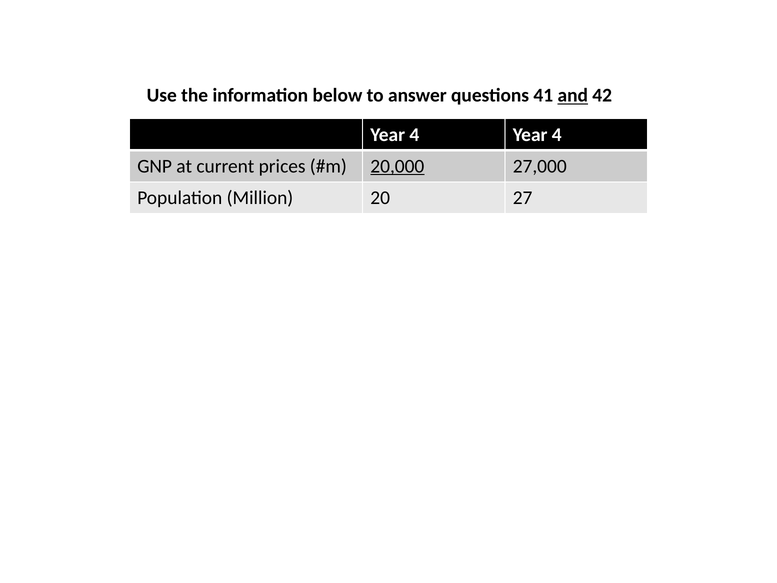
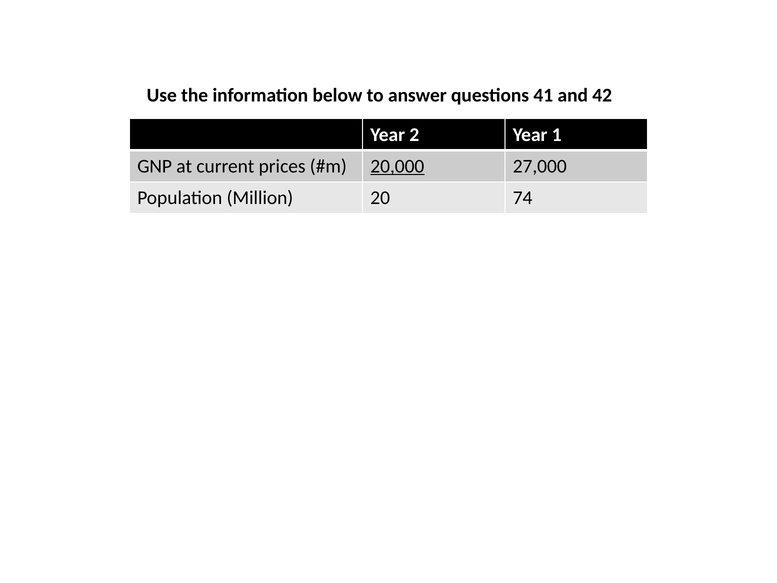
and underline: present -> none
4 at (414, 135): 4 -> 2
4 at (557, 135): 4 -> 1
27: 27 -> 74
